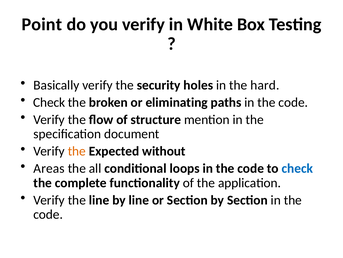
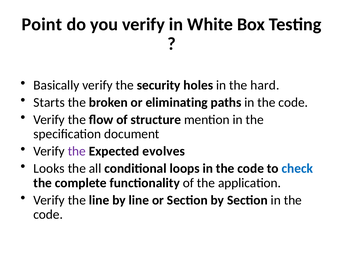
Check at (49, 102): Check -> Starts
the at (77, 151) colour: orange -> purple
without: without -> evolves
Areas: Areas -> Looks
